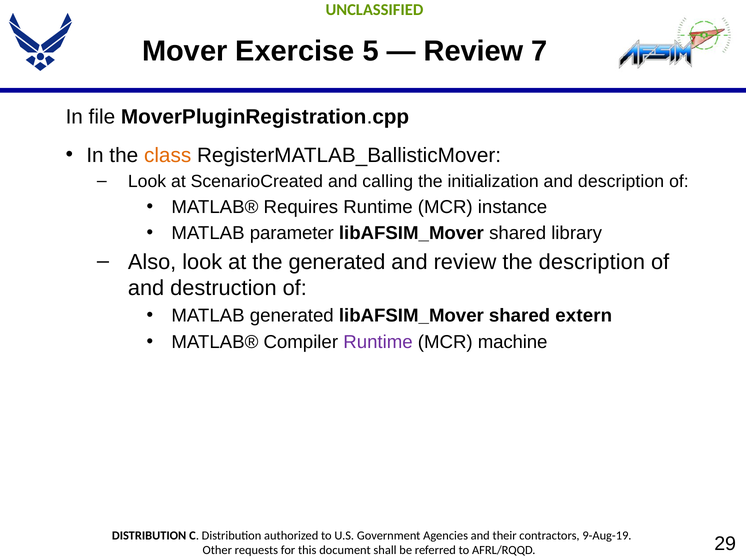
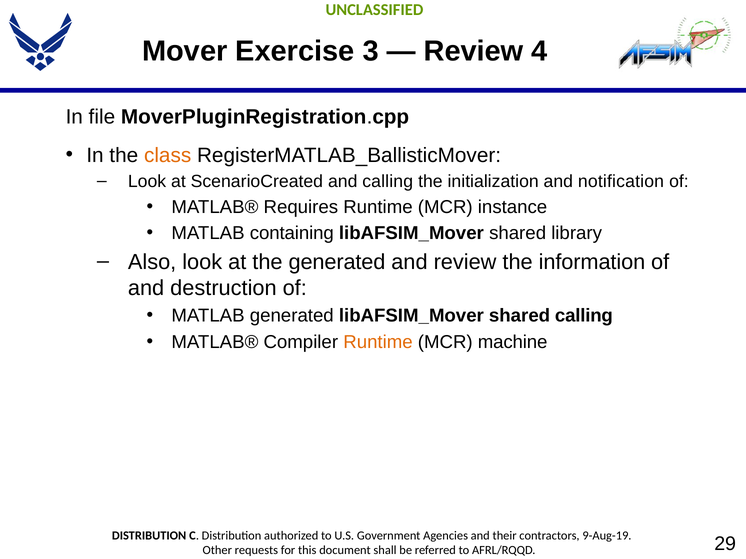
5: 5 -> 3
7: 7 -> 4
and description: description -> notification
parameter: parameter -> containing
the description: description -> information
shared extern: extern -> calling
Runtime at (378, 342) colour: purple -> orange
